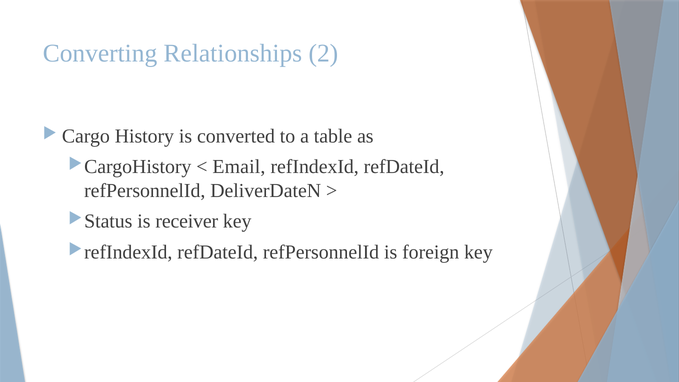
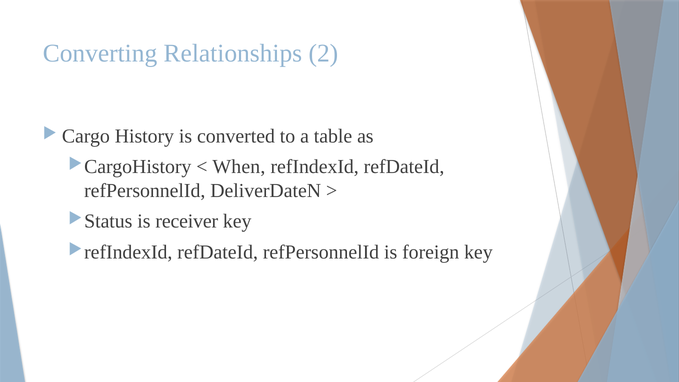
Email: Email -> When
